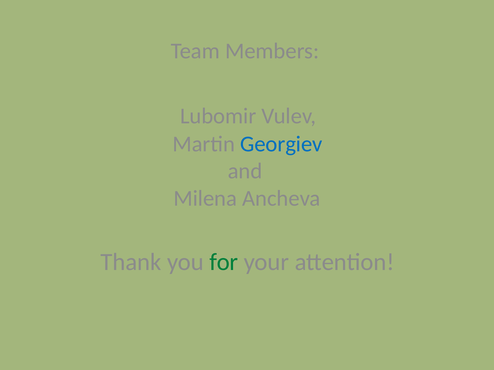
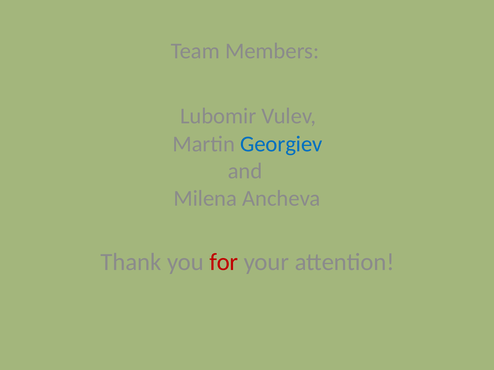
for colour: green -> red
